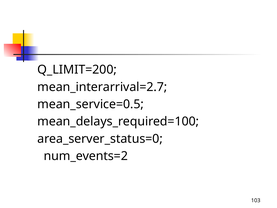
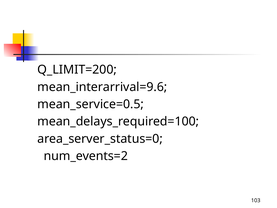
mean_interarrival=2.7: mean_interarrival=2.7 -> mean_interarrival=9.6
